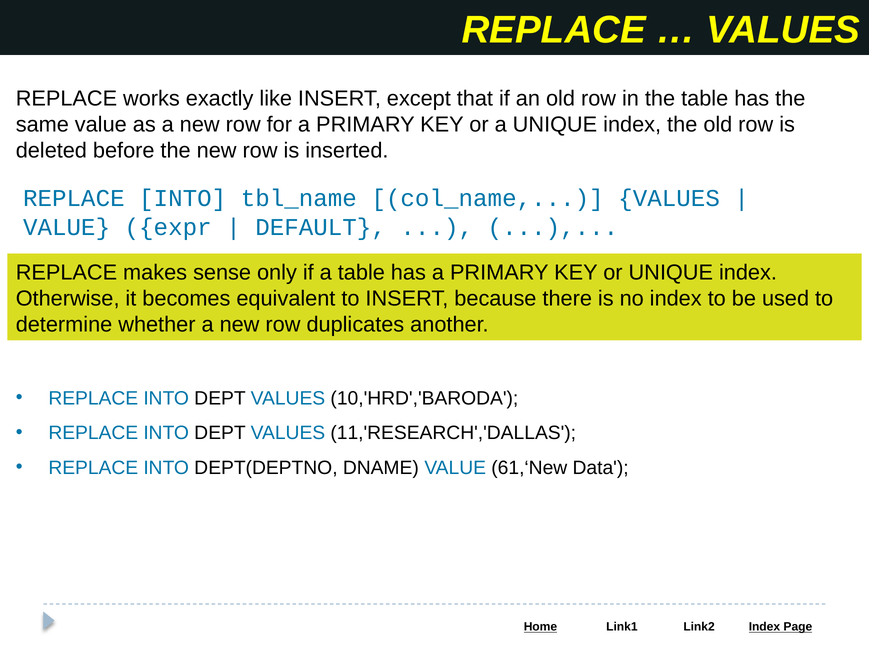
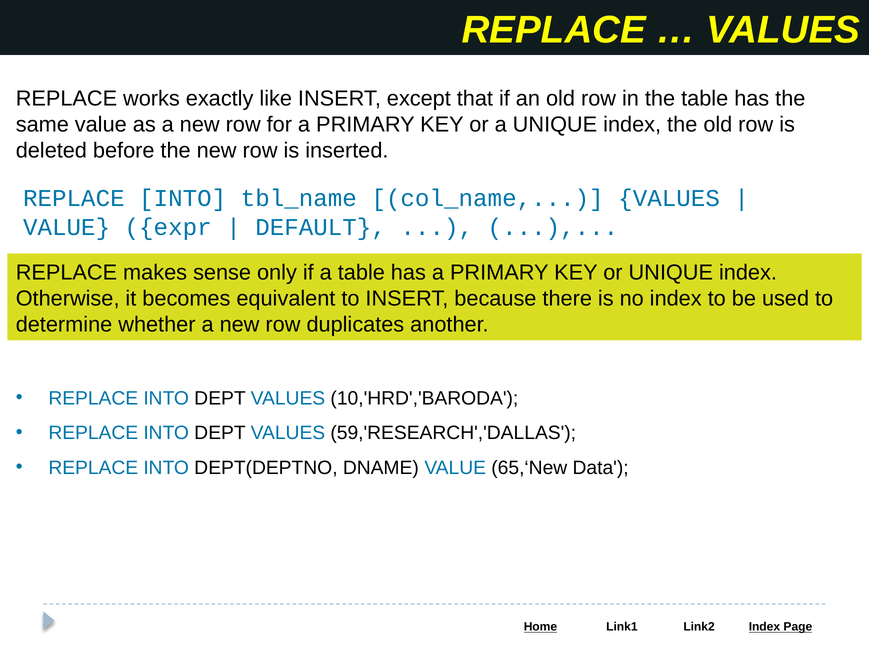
11,'RESEARCH','DALLAS: 11,'RESEARCH','DALLAS -> 59,'RESEARCH','DALLAS
61,‘New: 61,‘New -> 65,‘New
